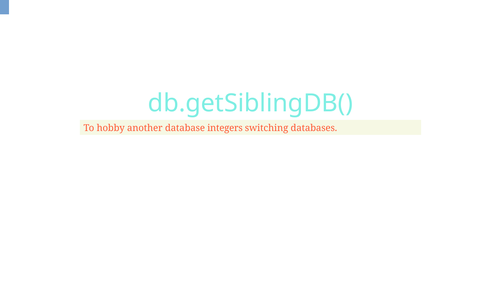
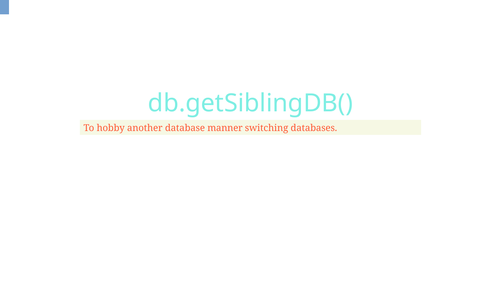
integers: integers -> manner
